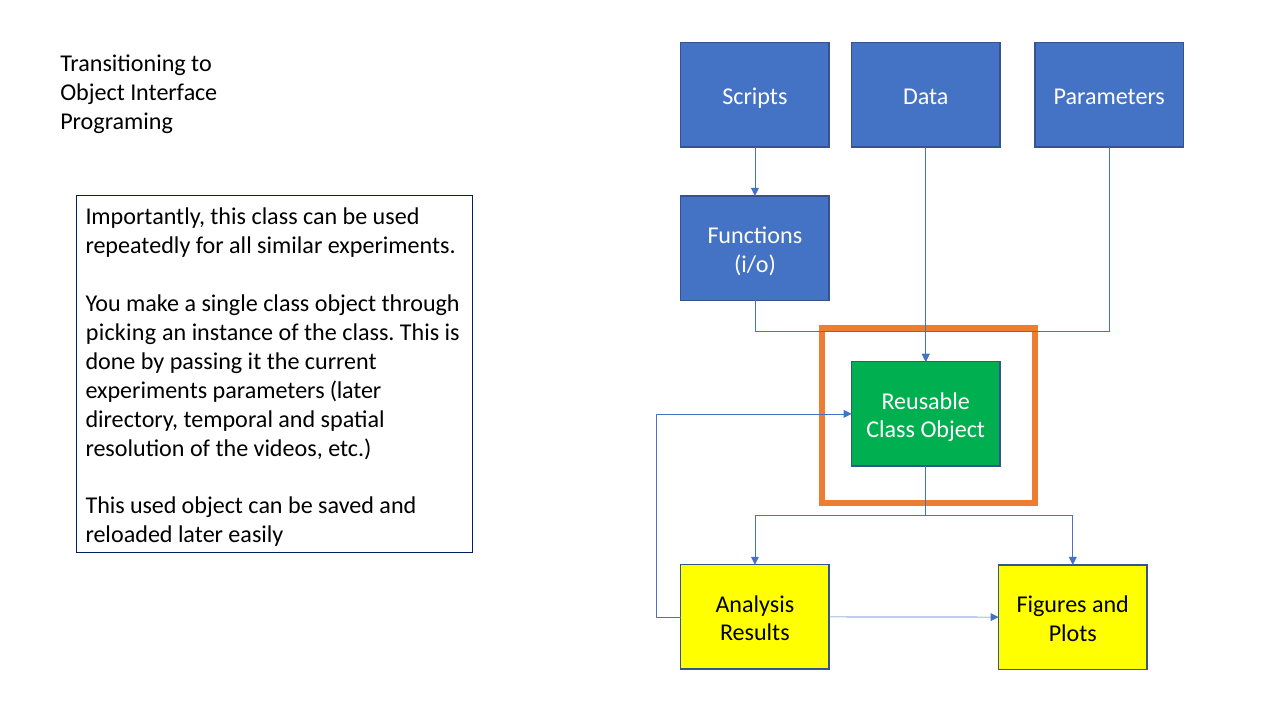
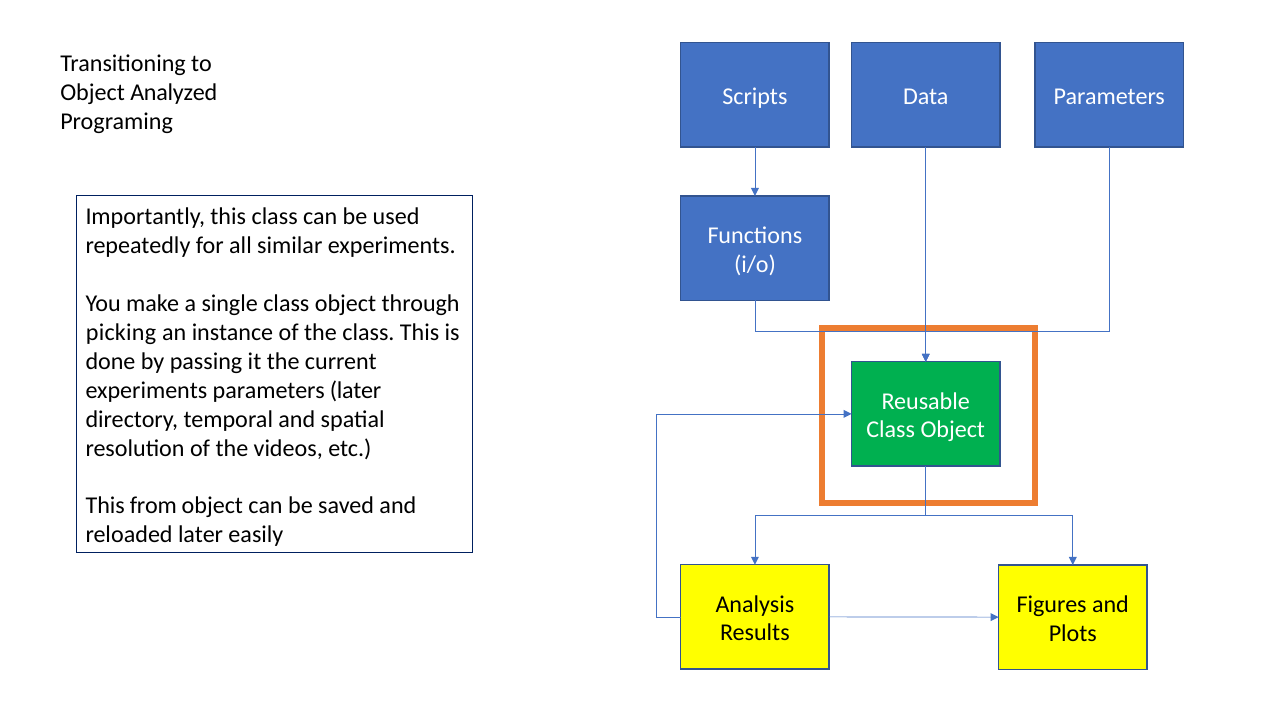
Interface: Interface -> Analyzed
This used: used -> from
